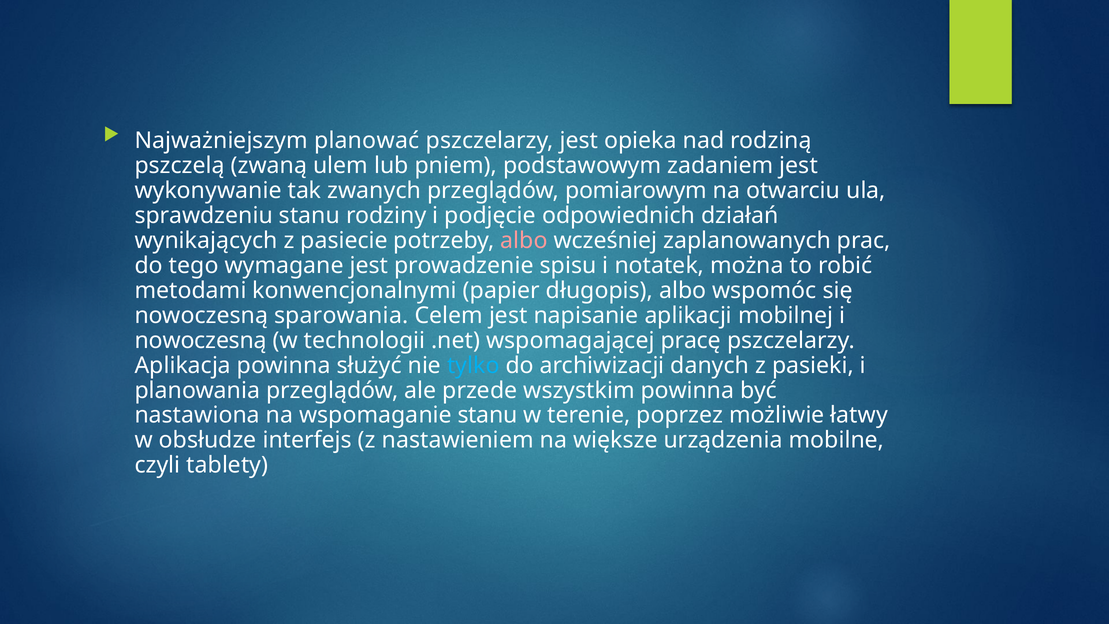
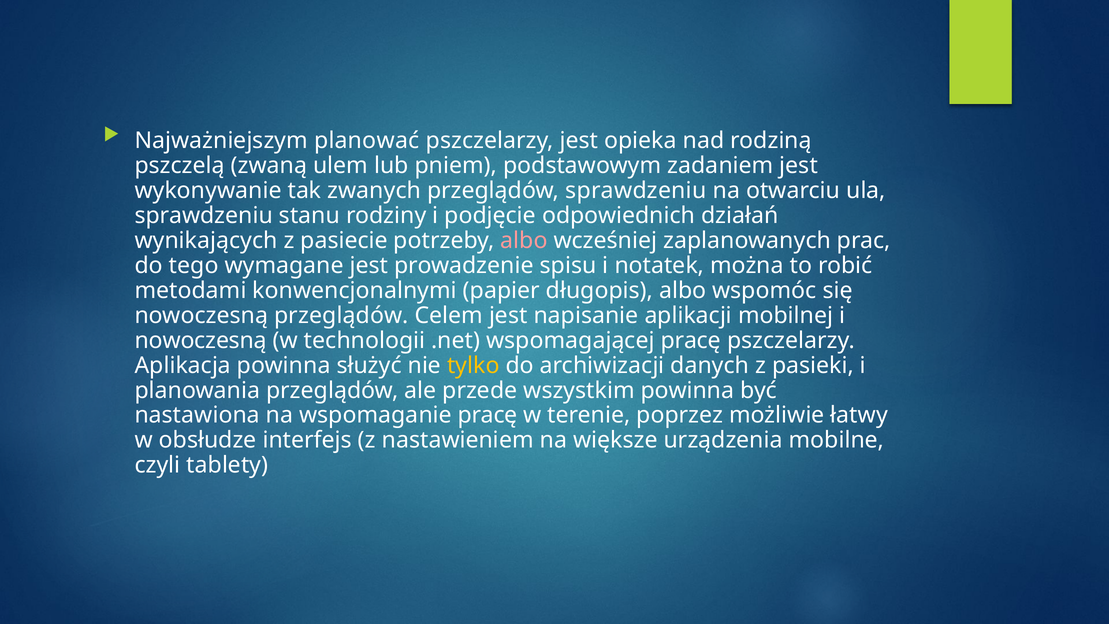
przeglądów pomiarowym: pomiarowym -> sprawdzeniu
nowoczesną sparowania: sparowania -> przeglądów
tylko colour: light blue -> yellow
wspomaganie stanu: stanu -> pracę
